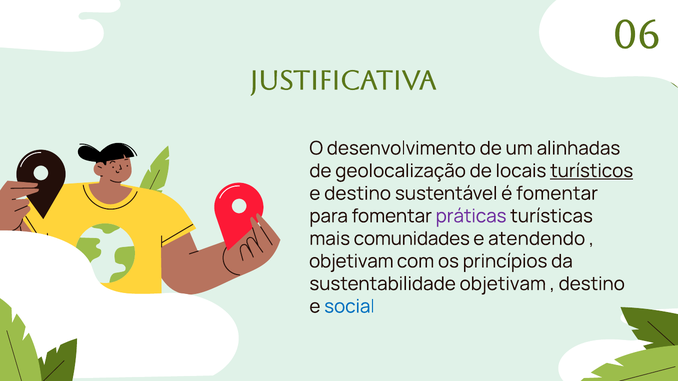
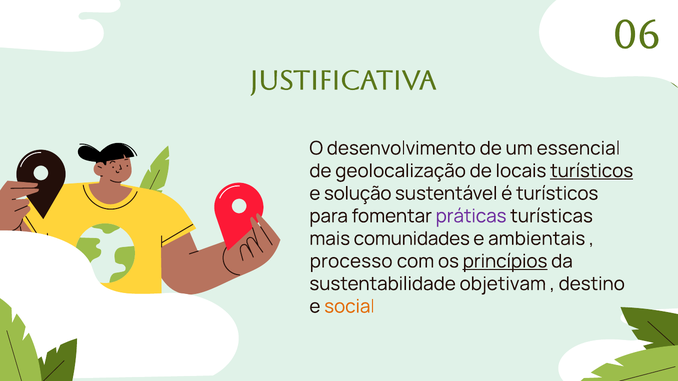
alinhadas: alinhadas -> essencial
e destino: destino -> solução
é fomentar: fomentar -> turísticos
atendendo: atendendo -> ambientais
objetivam at (351, 262): objetivam -> processo
princípios underline: none -> present
social colour: blue -> orange
